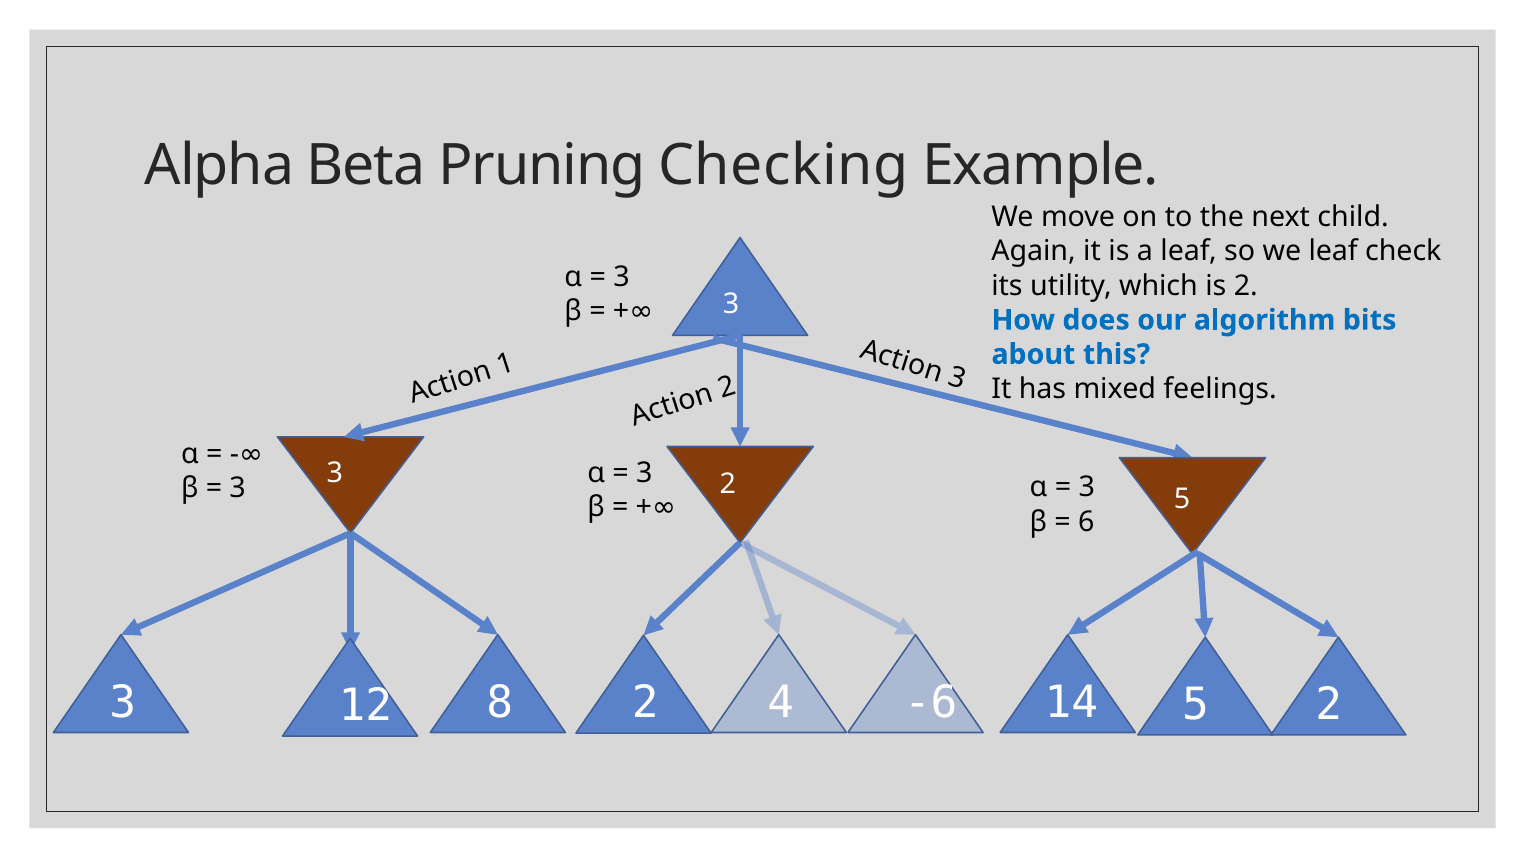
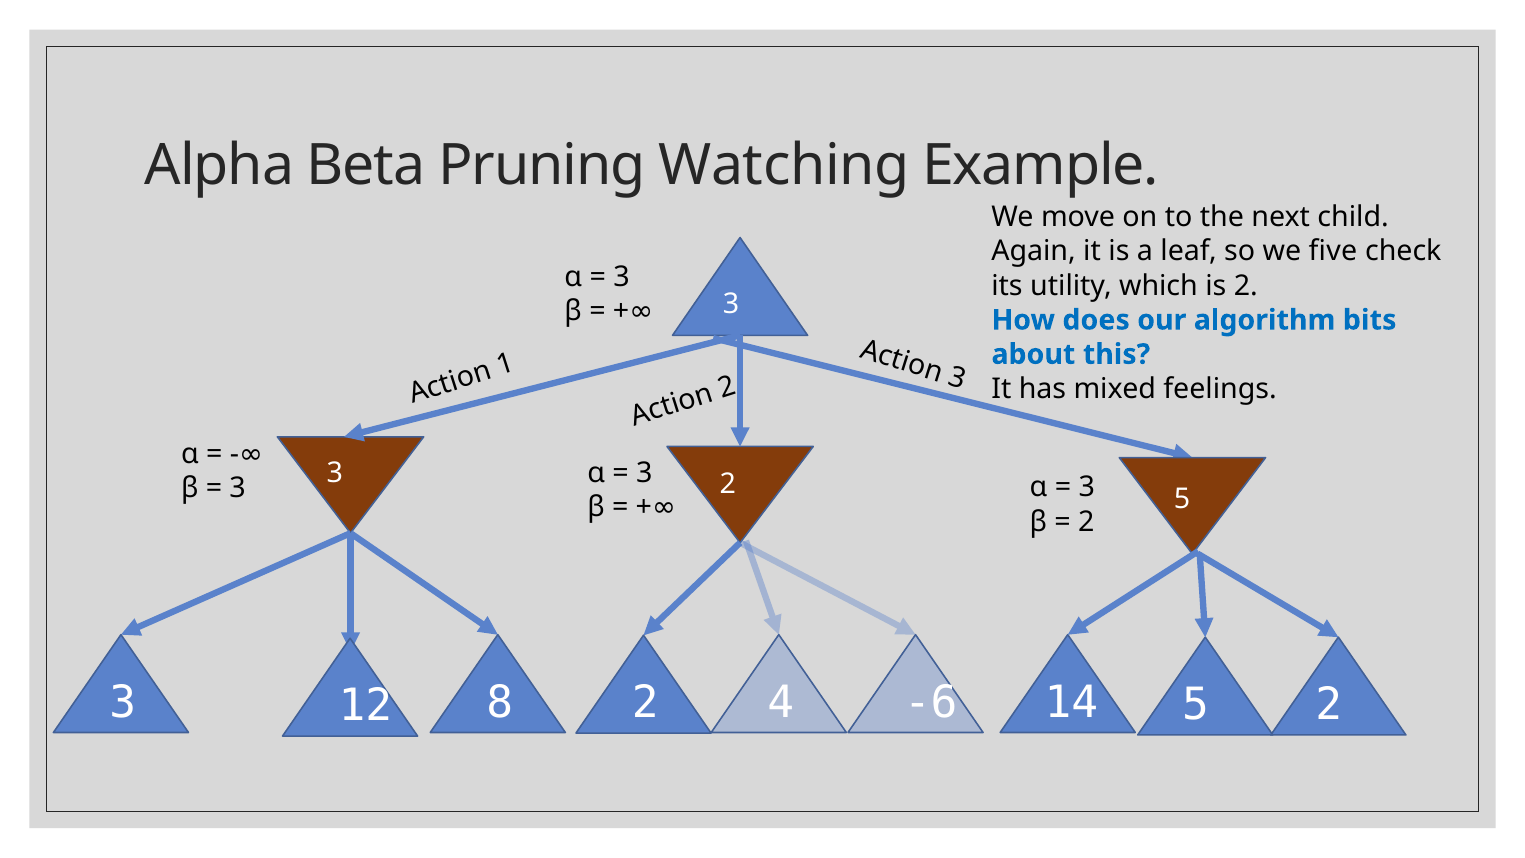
Checking: Checking -> Watching
we leaf: leaf -> five
6 at (1086, 522): 6 -> 2
